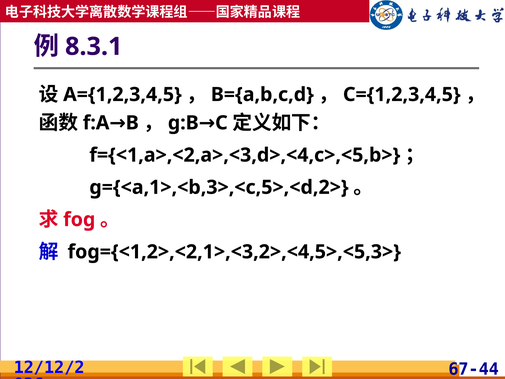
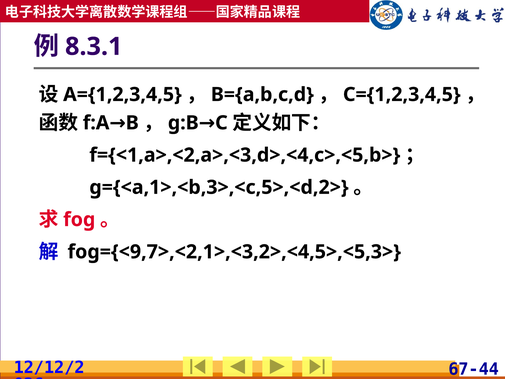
fog={<1,2>,<2,1>,<3,2>,<4,5>,<5,3>: fog={<1,2>,<2,1>,<3,2>,<4,5>,<5,3> -> fog={<9,7>,<2,1>,<3,2>,<4,5>,<5,3>
